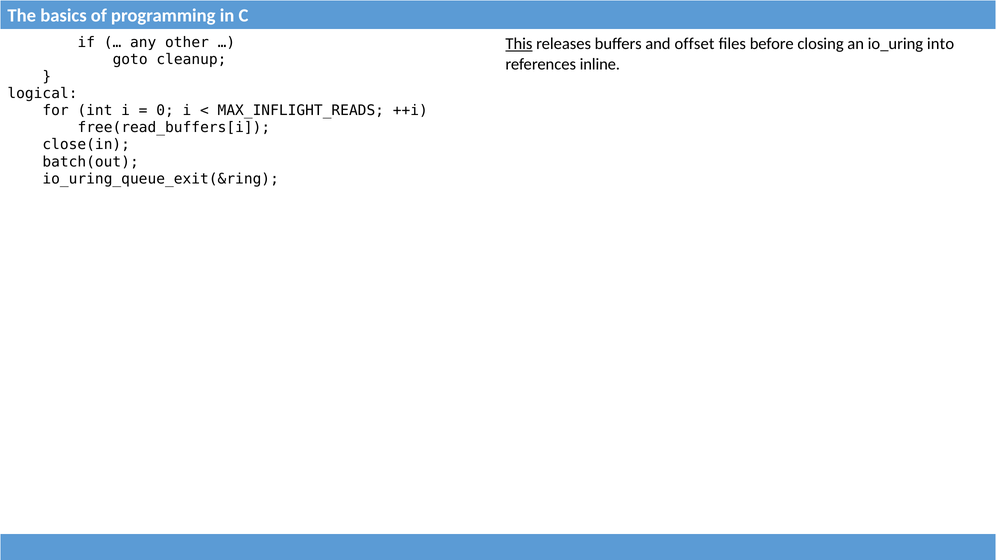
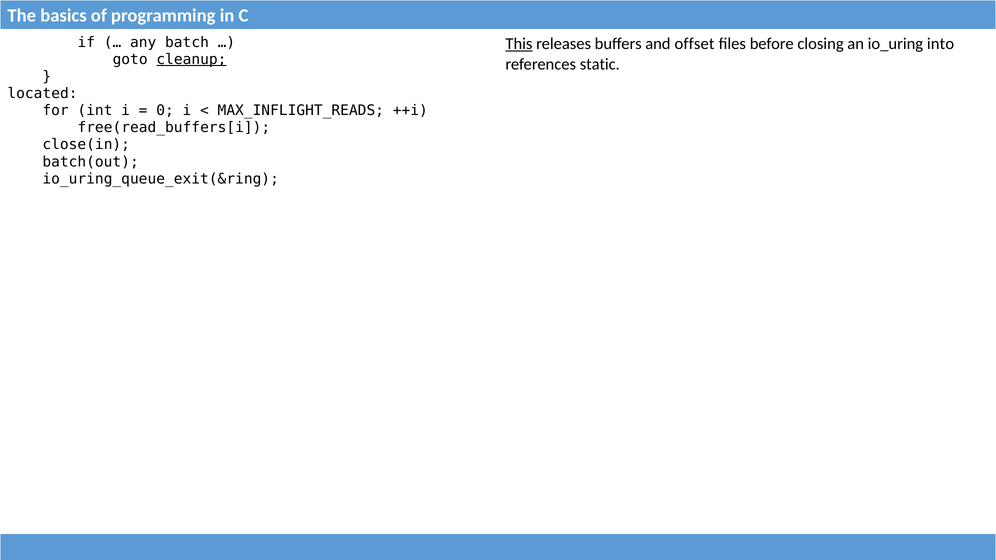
other: other -> batch
cleanup underline: none -> present
inline: inline -> static
logical: logical -> located
